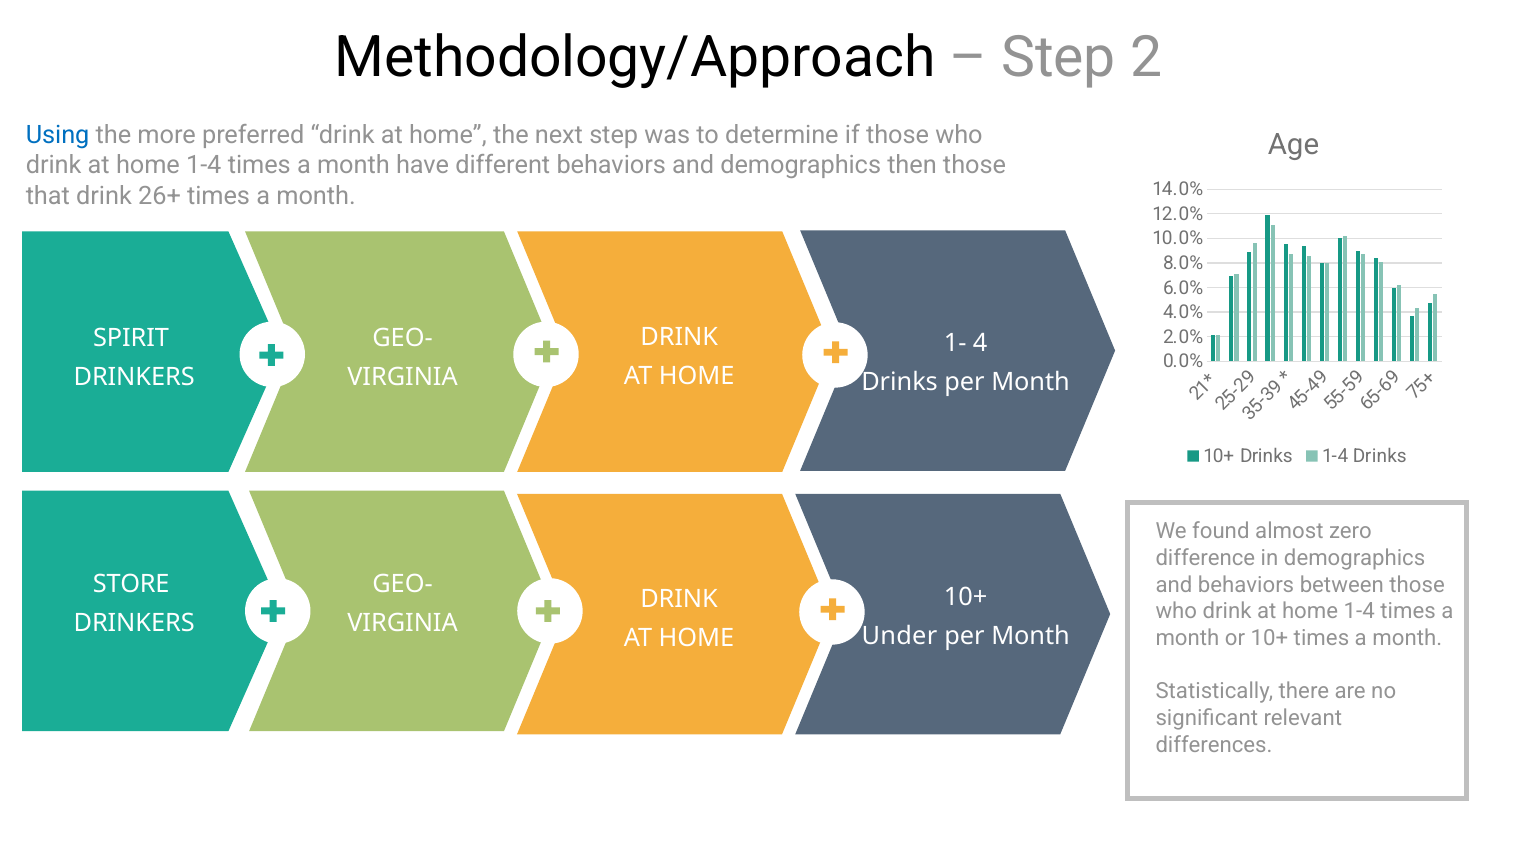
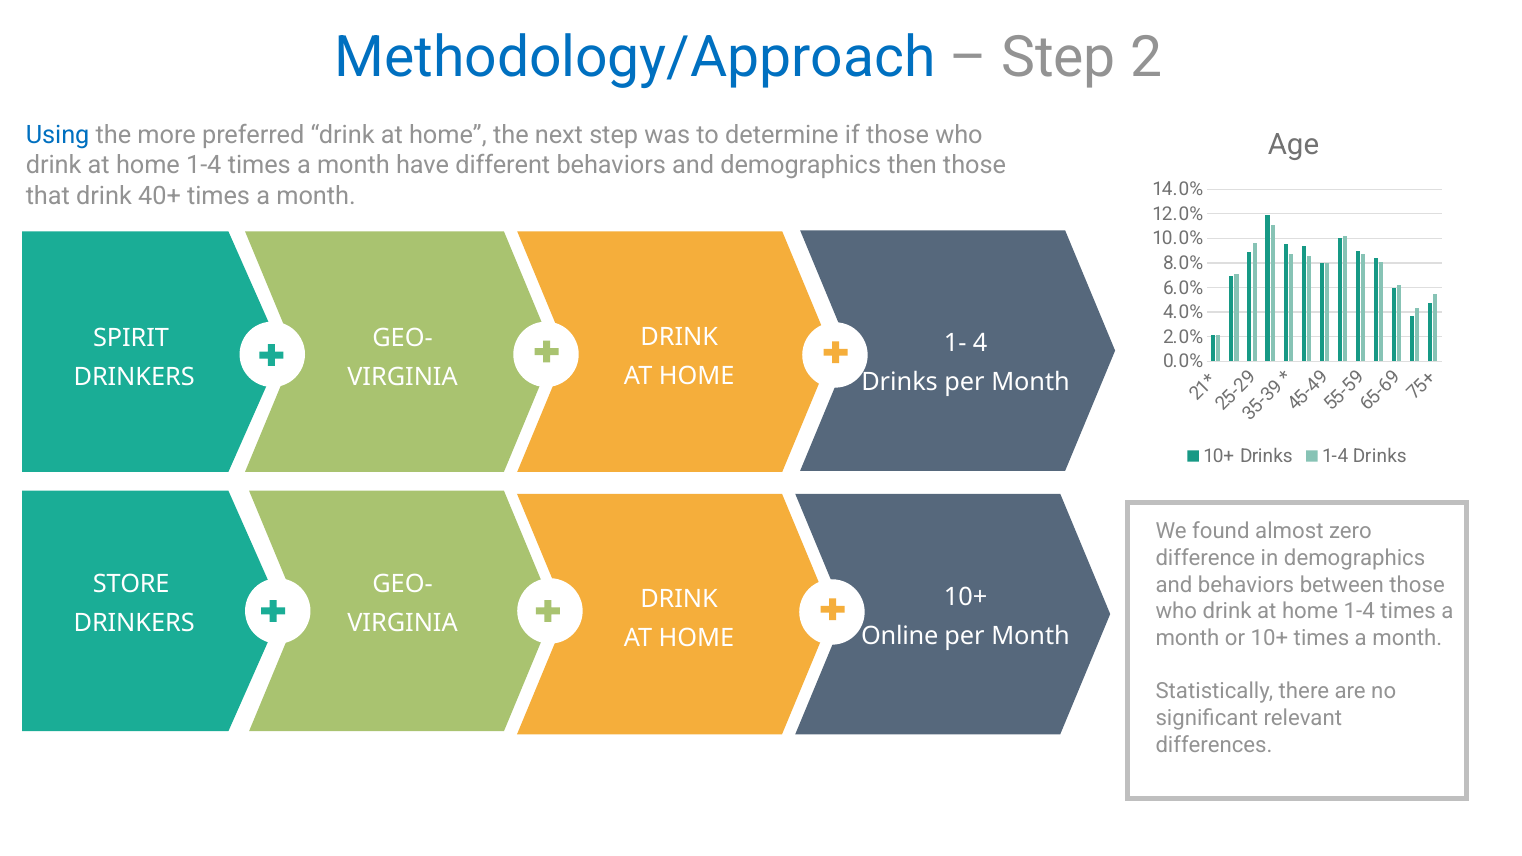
Methodology/Approach colour: black -> blue
26+: 26+ -> 40+
Under: Under -> Online
